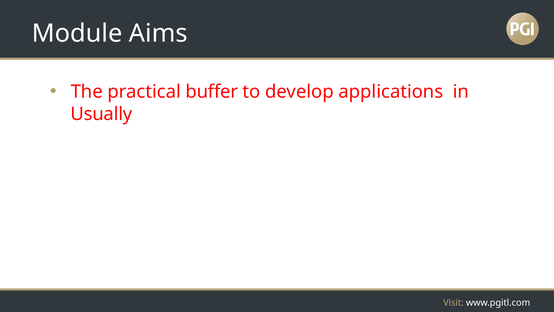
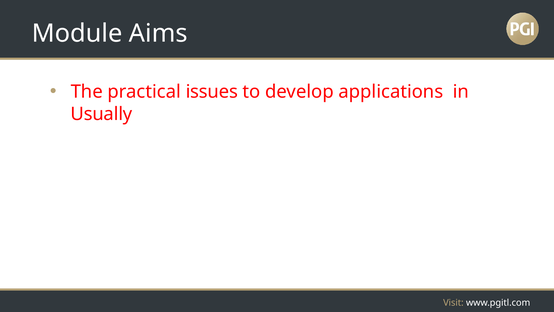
buffer: buffer -> issues
